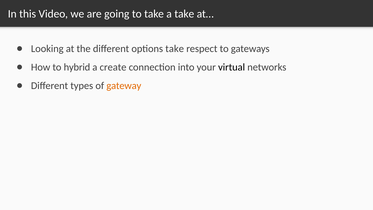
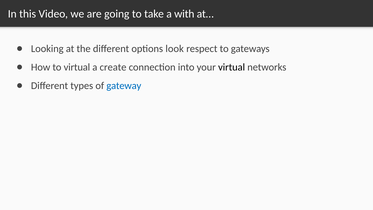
a take: take -> with
options take: take -> look
to hybrid: hybrid -> virtual
gateway colour: orange -> blue
